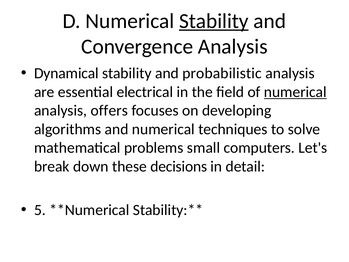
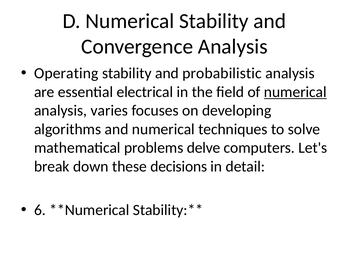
Stability at (214, 21) underline: present -> none
Dynamical: Dynamical -> Operating
offers: offers -> varies
small: small -> delve
5: 5 -> 6
